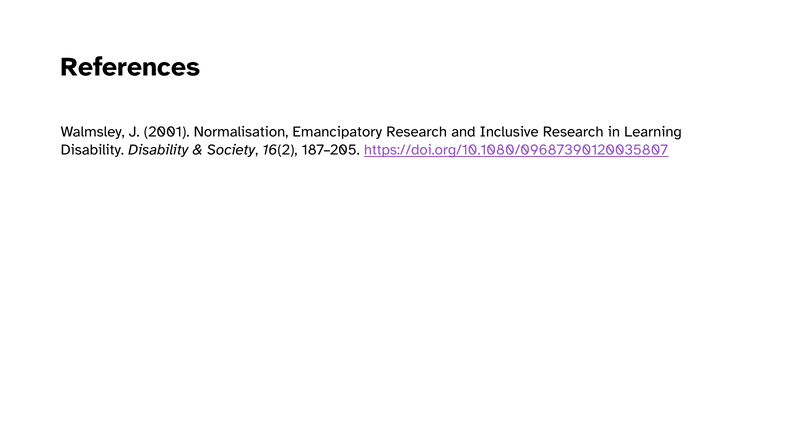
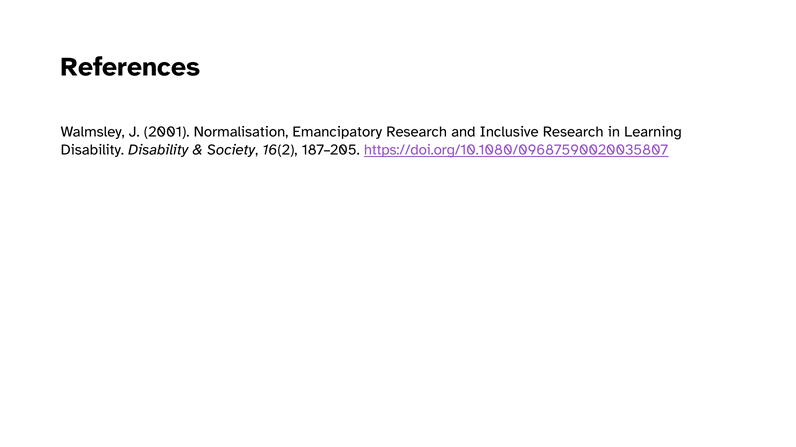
https://doi.org/10.1080/09687390120035807: https://doi.org/10.1080/09687390120035807 -> https://doi.org/10.1080/09687590020035807
